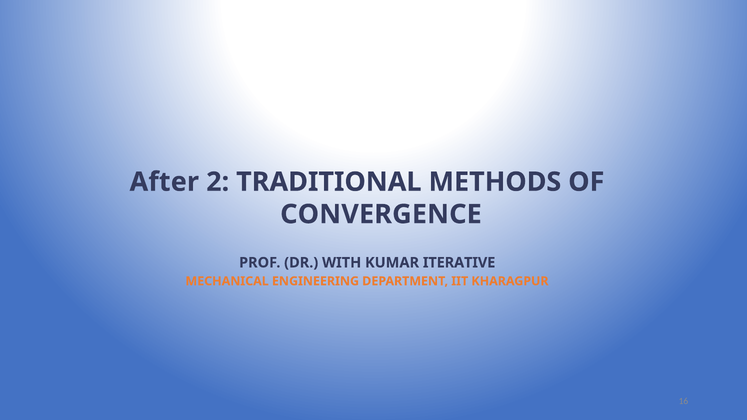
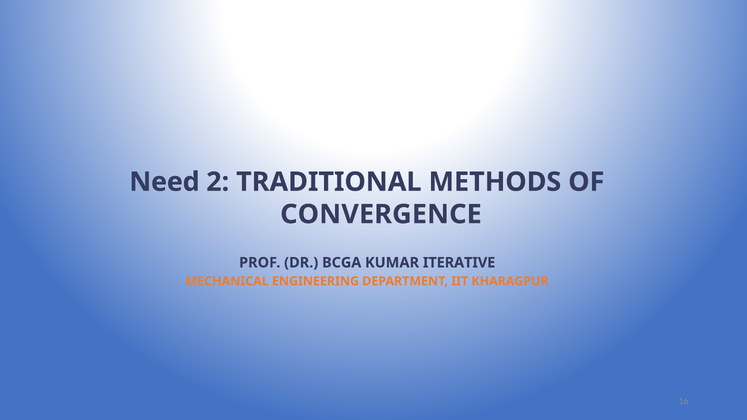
After: After -> Need
WITH: WITH -> BCGA
